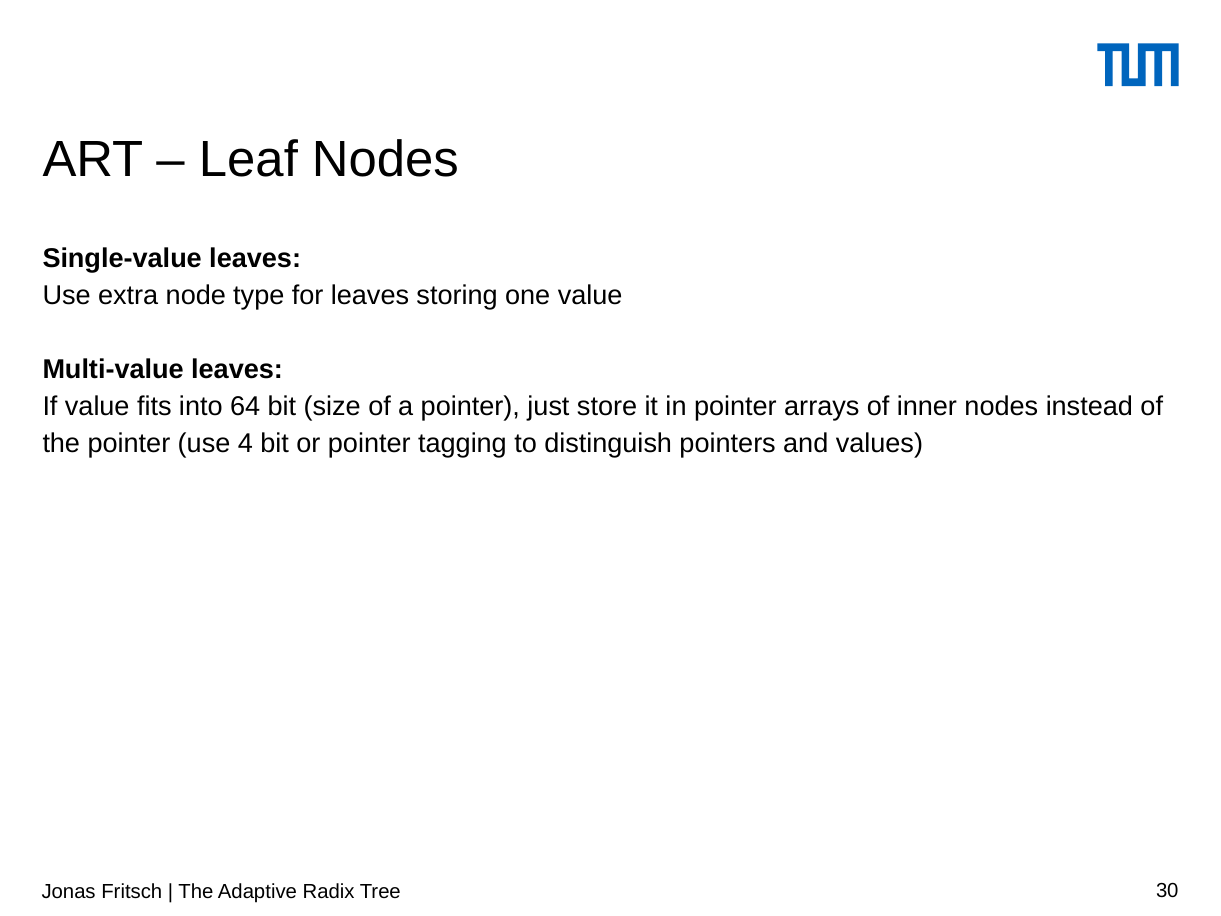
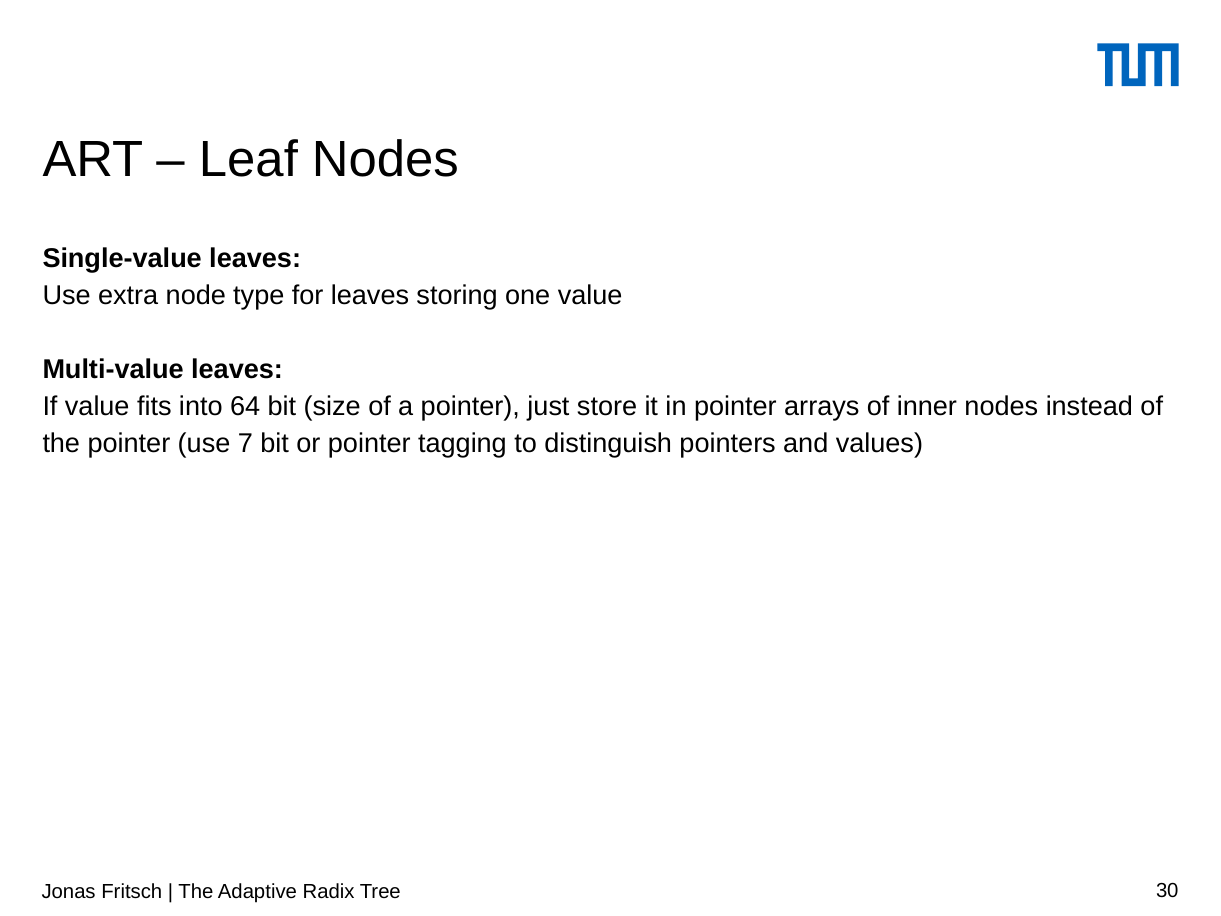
4: 4 -> 7
